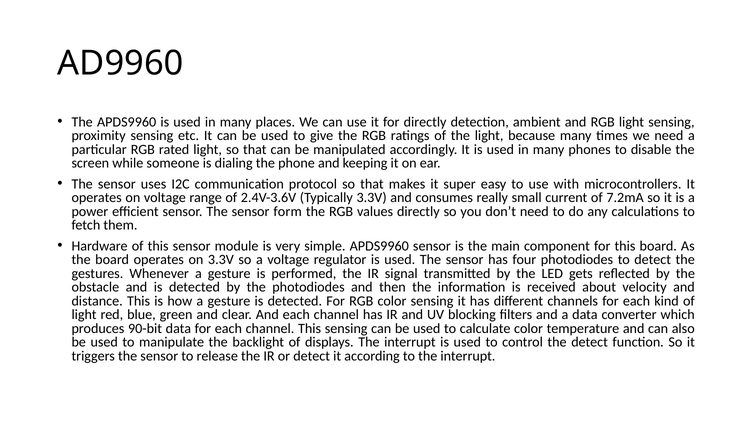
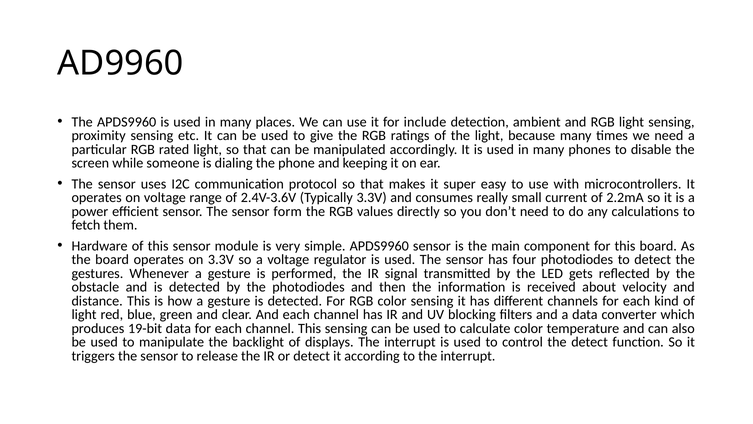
for directly: directly -> include
7.2mA: 7.2mA -> 2.2mA
90-bit: 90-bit -> 19-bit
